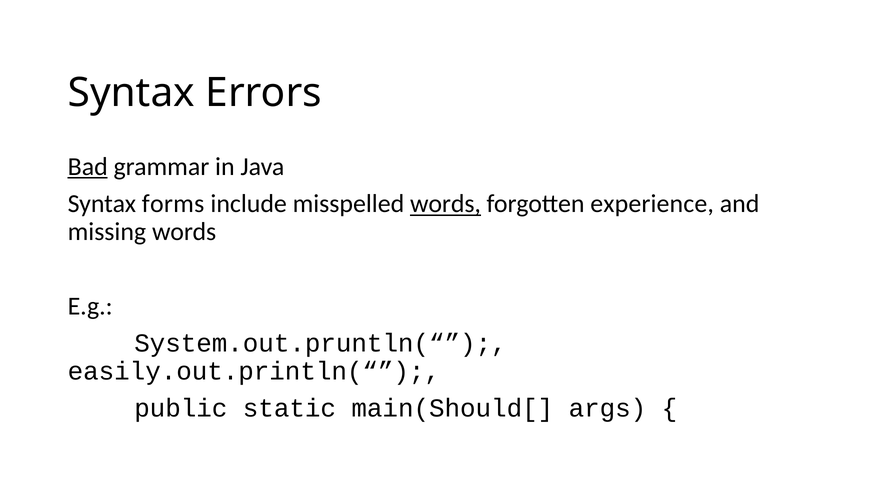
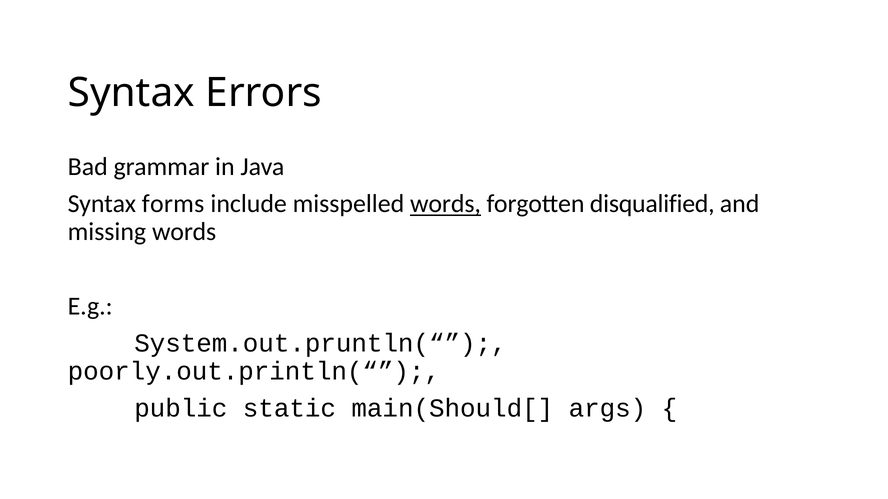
Bad underline: present -> none
experience: experience -> disqualified
easily.out.println(“: easily.out.println(“ -> poorly.out.println(“
